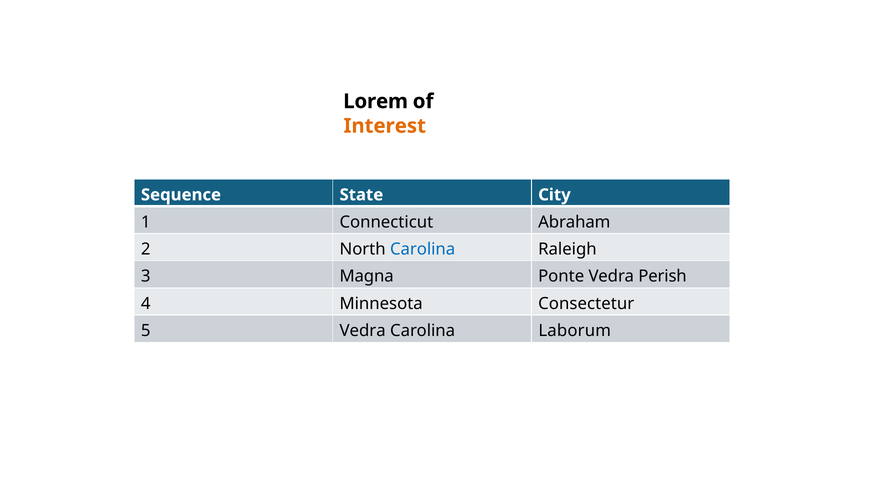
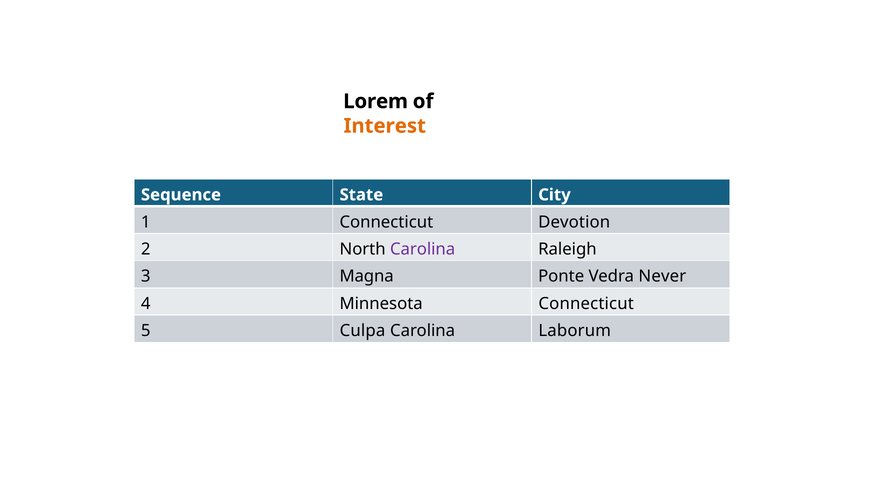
Abraham: Abraham -> Devotion
Carolina at (423, 249) colour: blue -> purple
Perish: Perish -> Never
Minnesota Consectetur: Consectetur -> Connecticut
5 Vedra: Vedra -> Culpa
